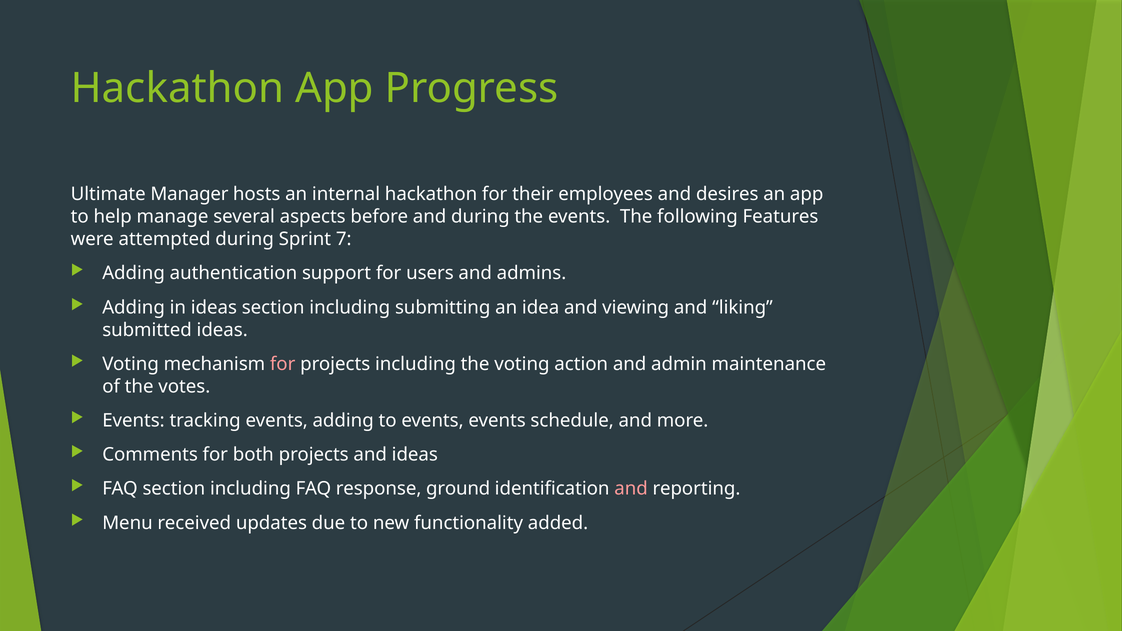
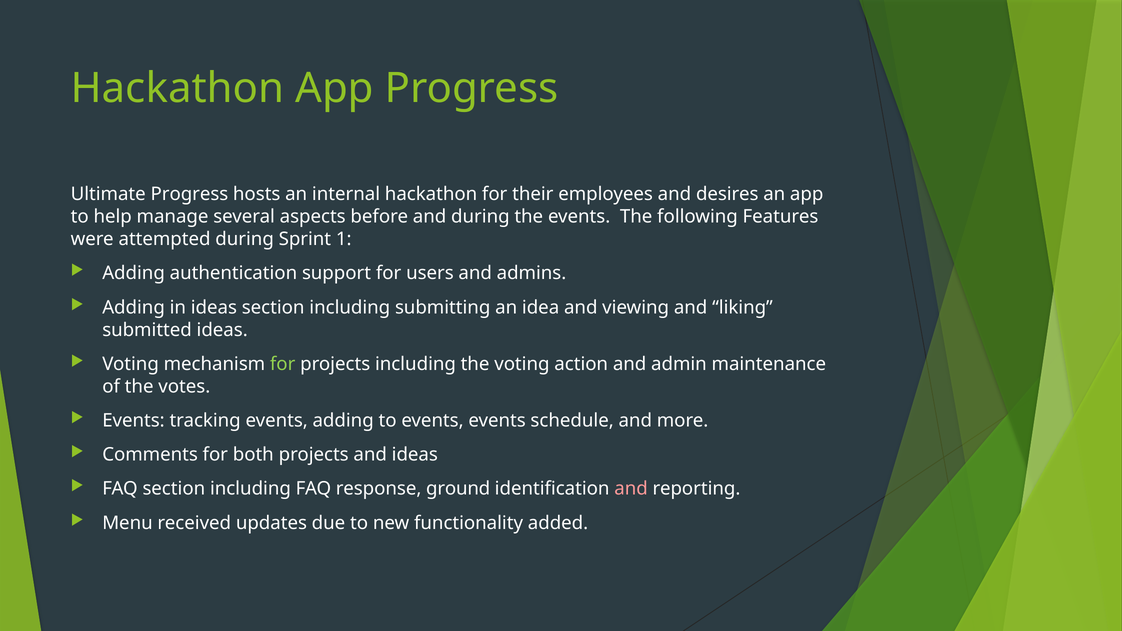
Ultimate Manager: Manager -> Progress
7: 7 -> 1
for at (283, 364) colour: pink -> light green
